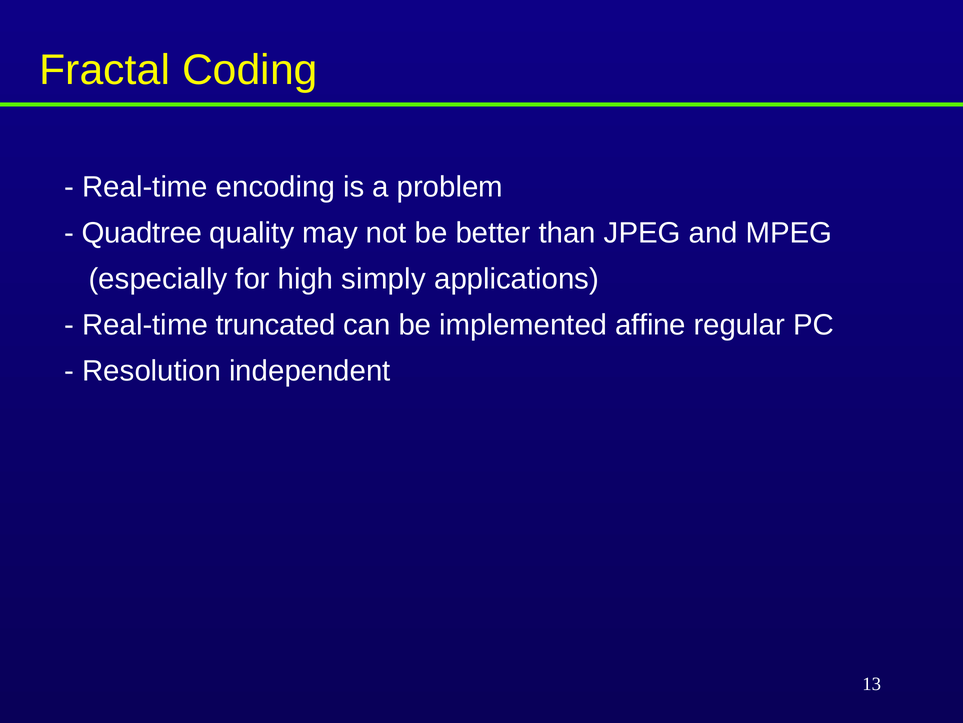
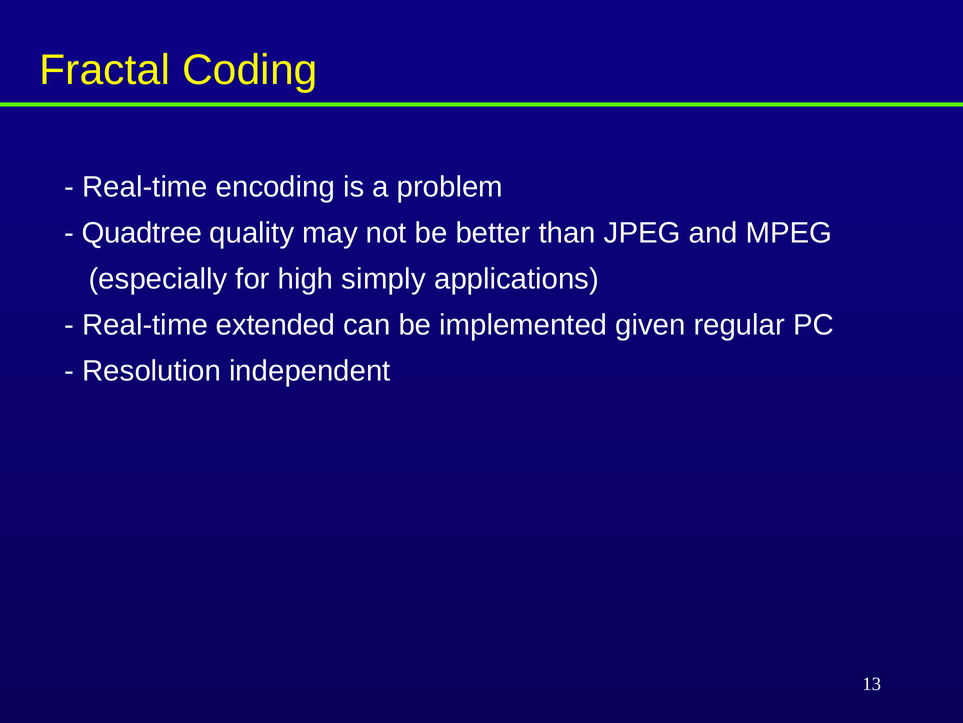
truncated: truncated -> extended
affine: affine -> given
